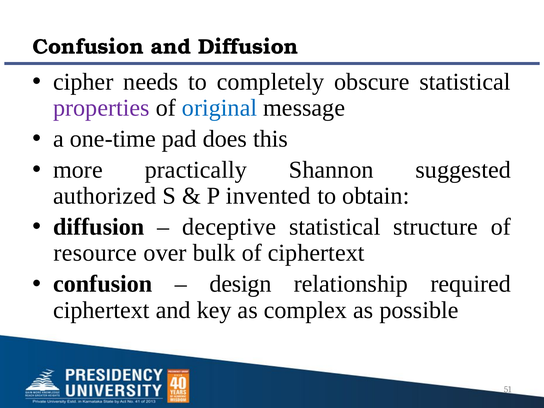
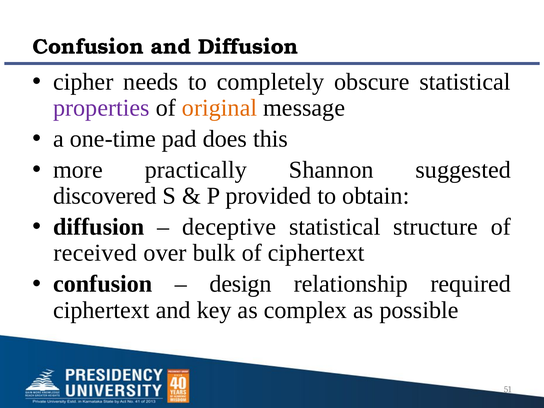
original colour: blue -> orange
authorized: authorized -> discovered
invented: invented -> provided
resource: resource -> received
